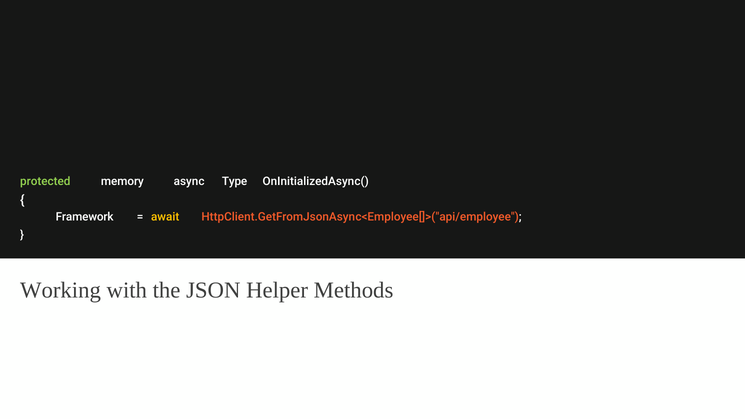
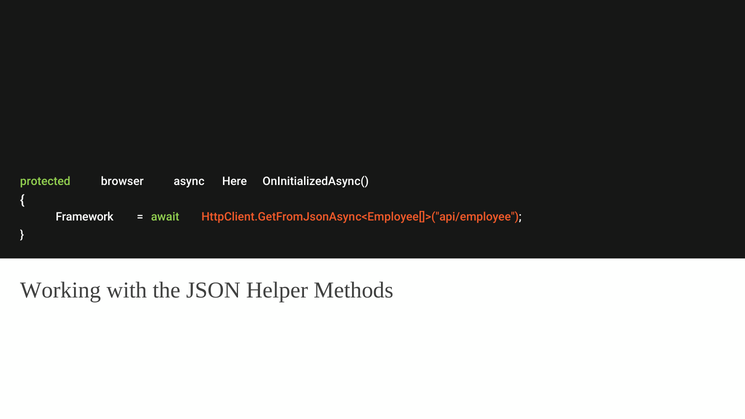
memory: memory -> browser
Type: Type -> Here
await colour: yellow -> light green
